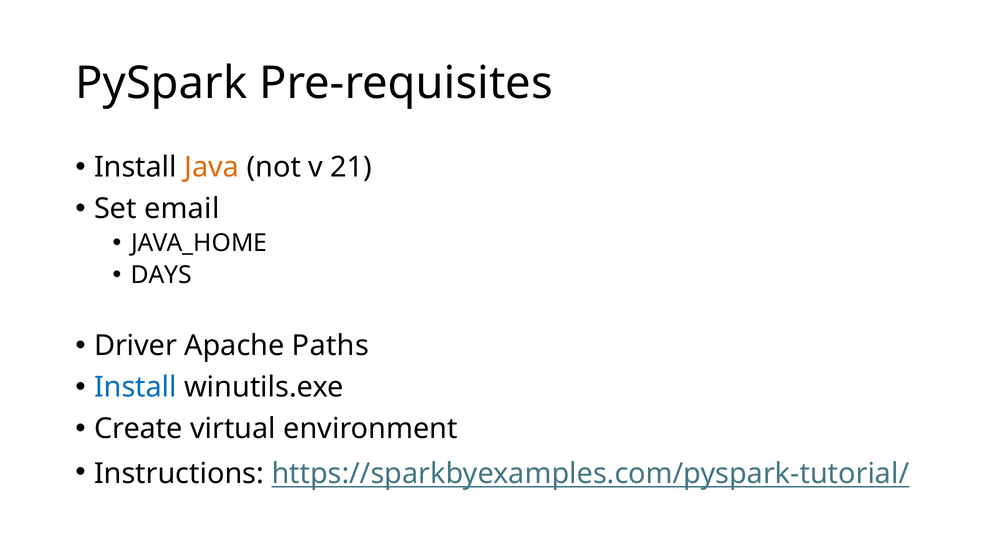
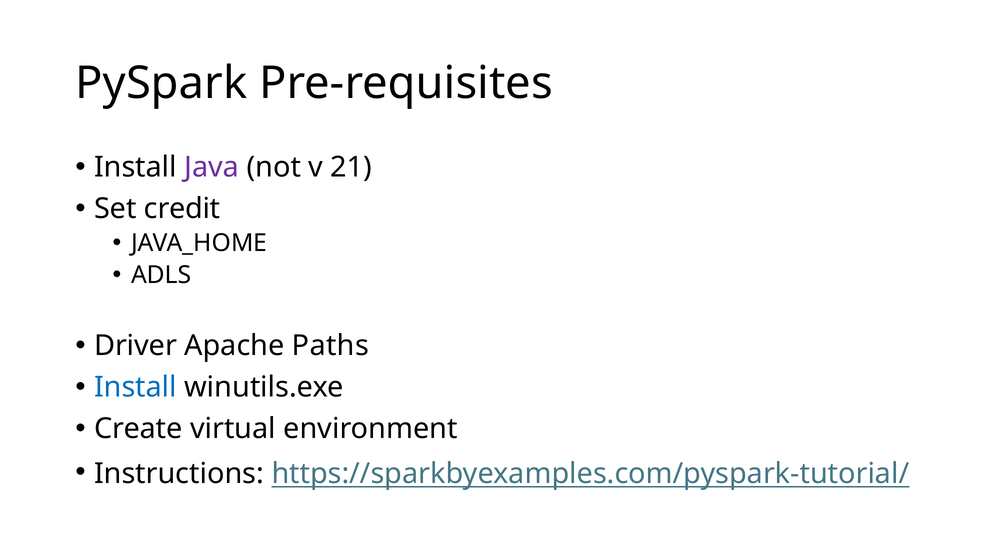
Java colour: orange -> purple
email: email -> credit
DAYS: DAYS -> ADLS
